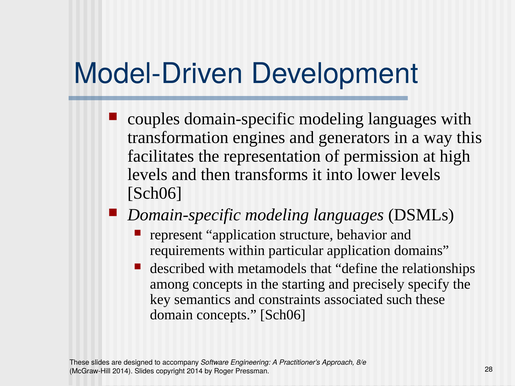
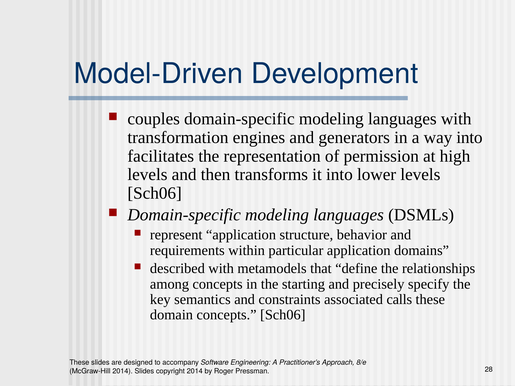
way this: this -> into
such: such -> calls
